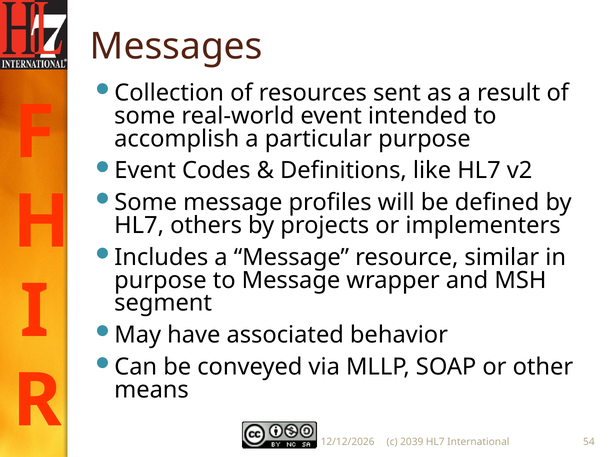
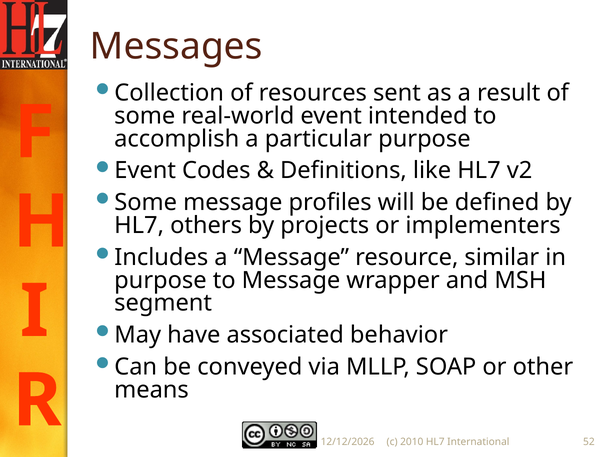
2039: 2039 -> 2010
54: 54 -> 52
